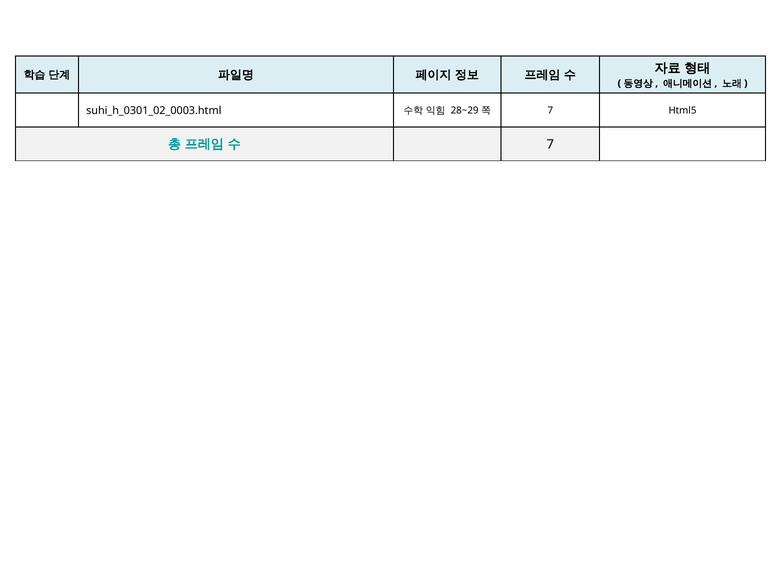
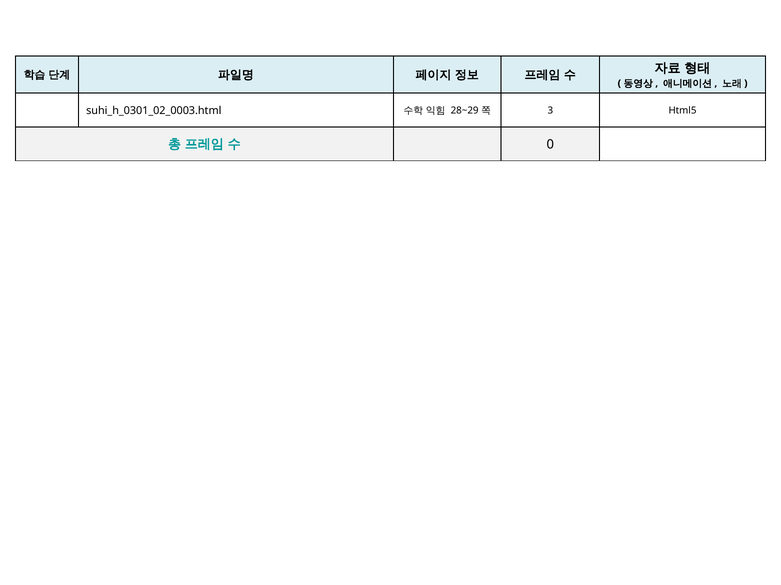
7 at (550, 111): 7 -> 3
7 at (550, 145): 7 -> 0
